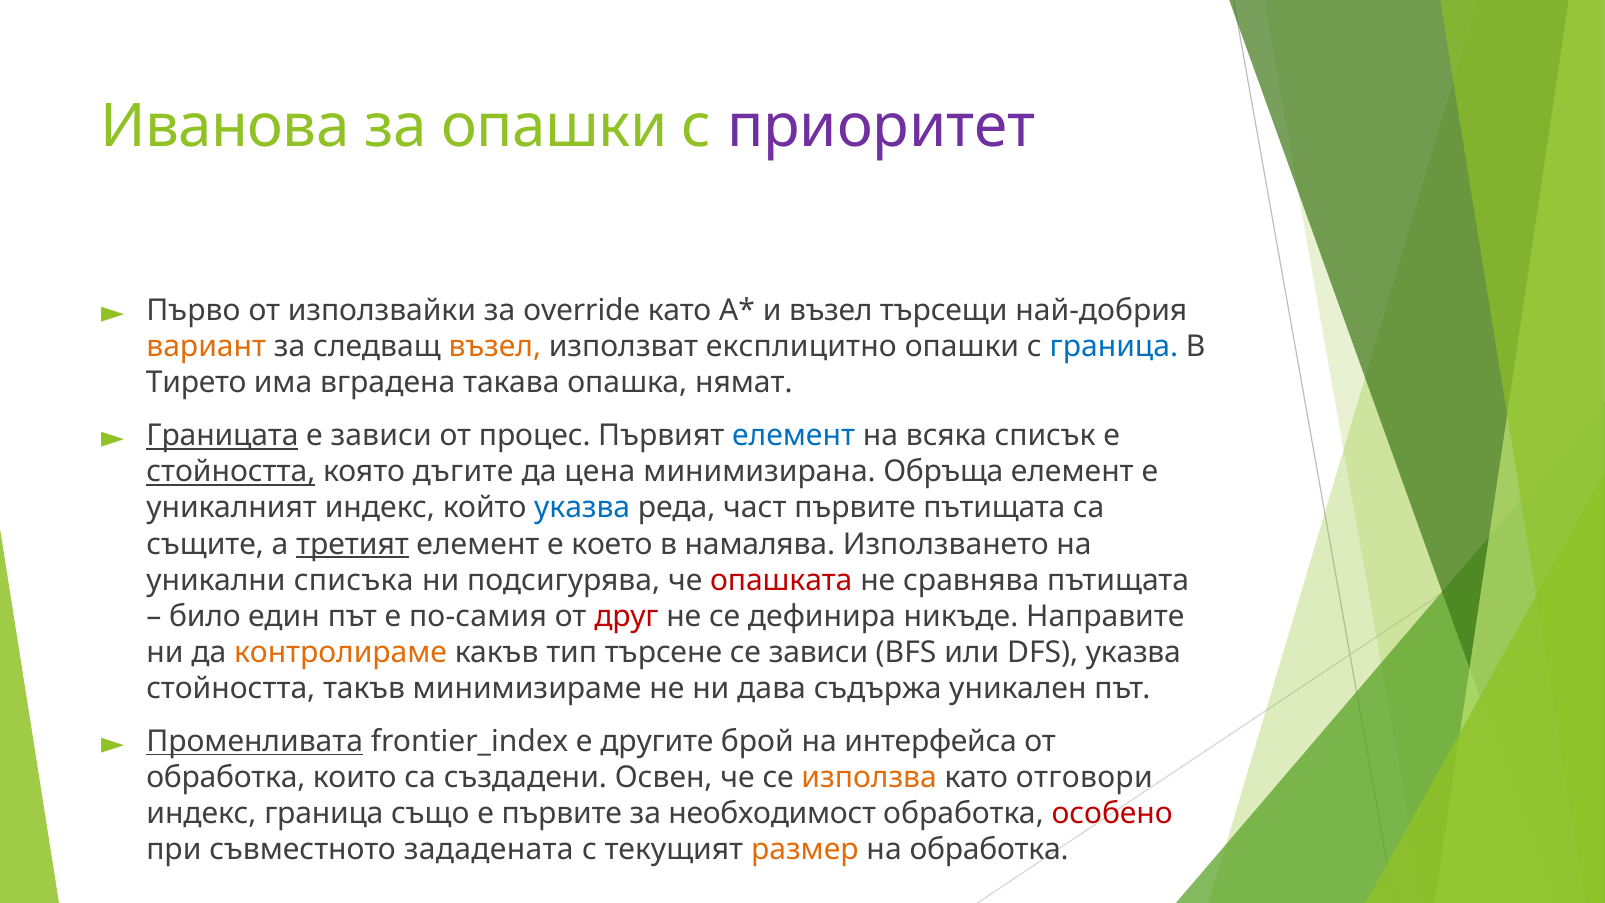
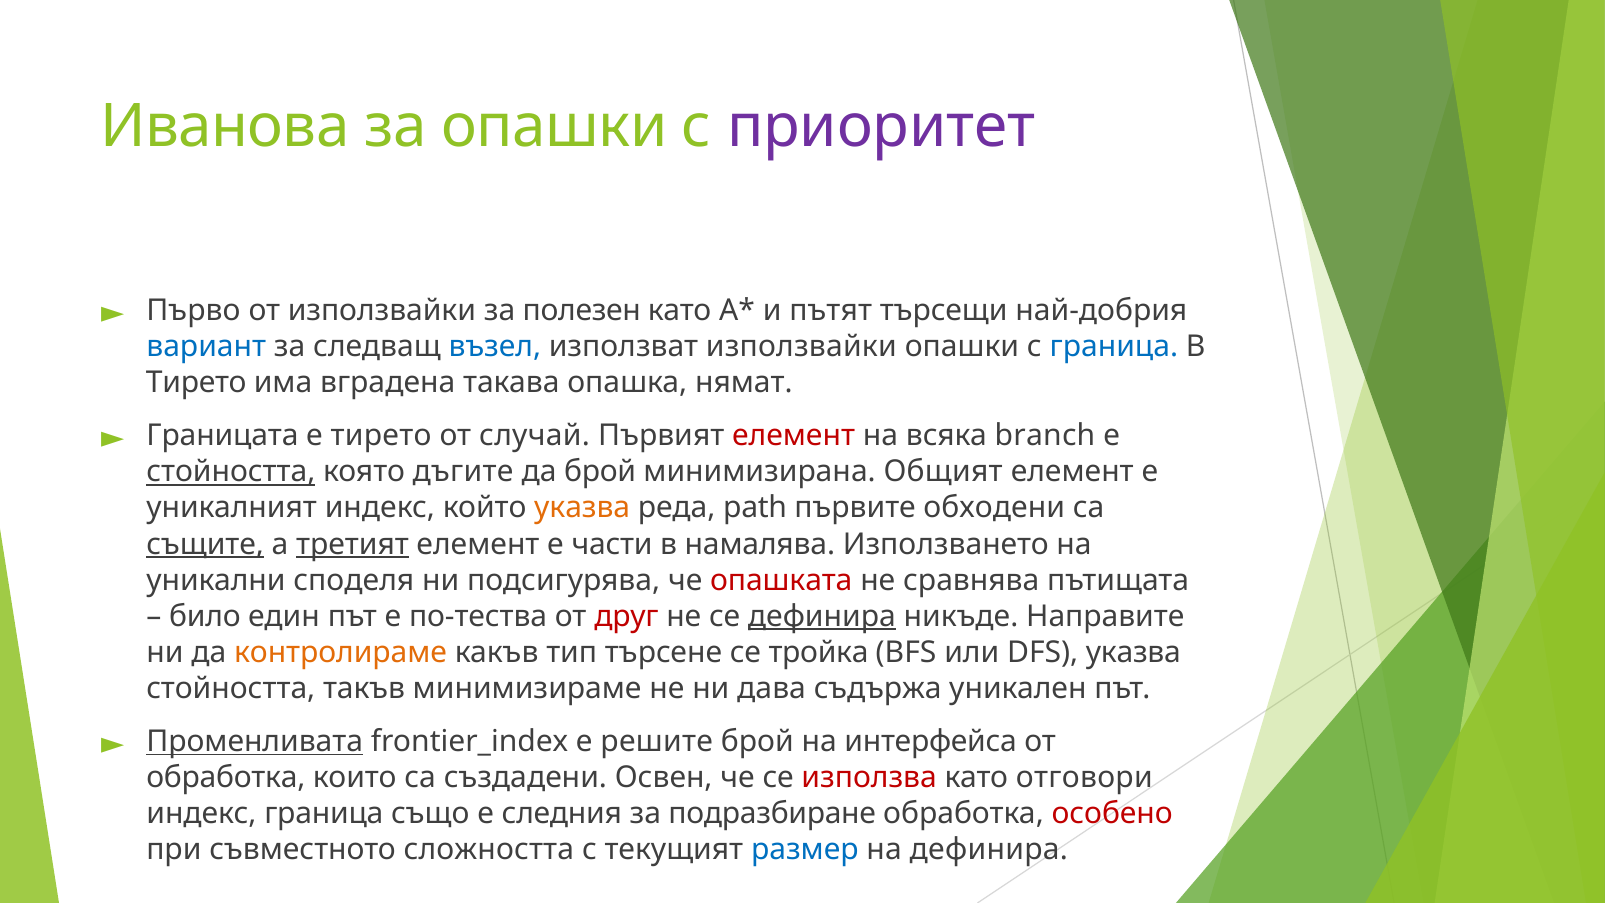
override: override -> полезен
и възел: възел -> пътят
вариант colour: orange -> blue
възел at (495, 347) colour: orange -> blue
използват експлицитно: експлицитно -> използвайки
Границата underline: present -> none
е зависи: зависи -> тирето
процес: процес -> случай
елемент at (794, 436) colour: blue -> red
списък: списък -> branch
да цена: цена -> брой
Обръща: Обръща -> Общият
указва at (582, 508) colour: blue -> orange
част: част -> path
първите пътищата: пътищата -> обходени
същите underline: none -> present
което: което -> части
списъка: списъка -> споделя
по-самия: по-самия -> по-тества
дефинира at (822, 616) underline: none -> present
се зависи: зависи -> тройка
другите: другите -> решите
използва colour: orange -> red
е първите: първите -> следния
необходимост: необходимост -> подразбиране
зададената: зададената -> сложността
размер colour: orange -> blue
на обработка: обработка -> дефинира
